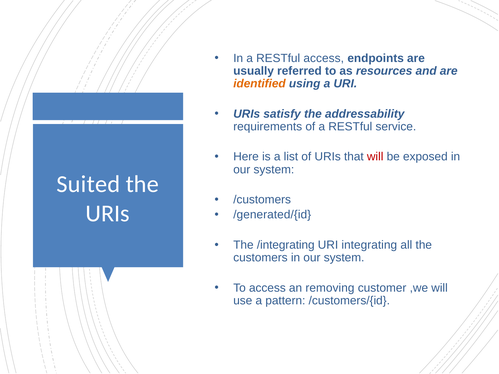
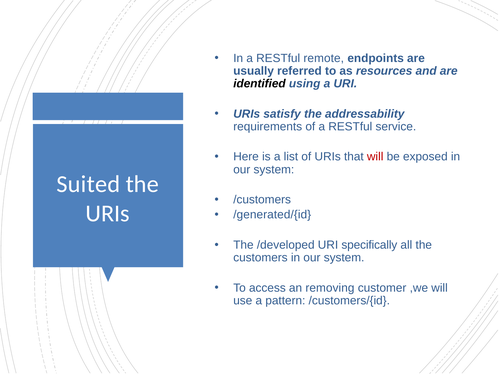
RESTful access: access -> remote
identified colour: orange -> black
/integrating: /integrating -> /developed
integrating: integrating -> specifically
